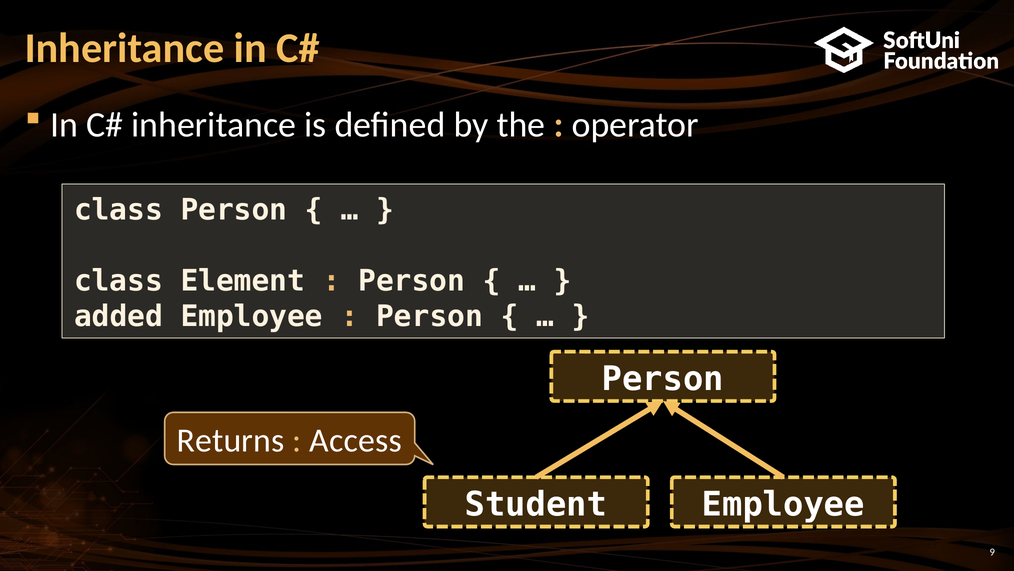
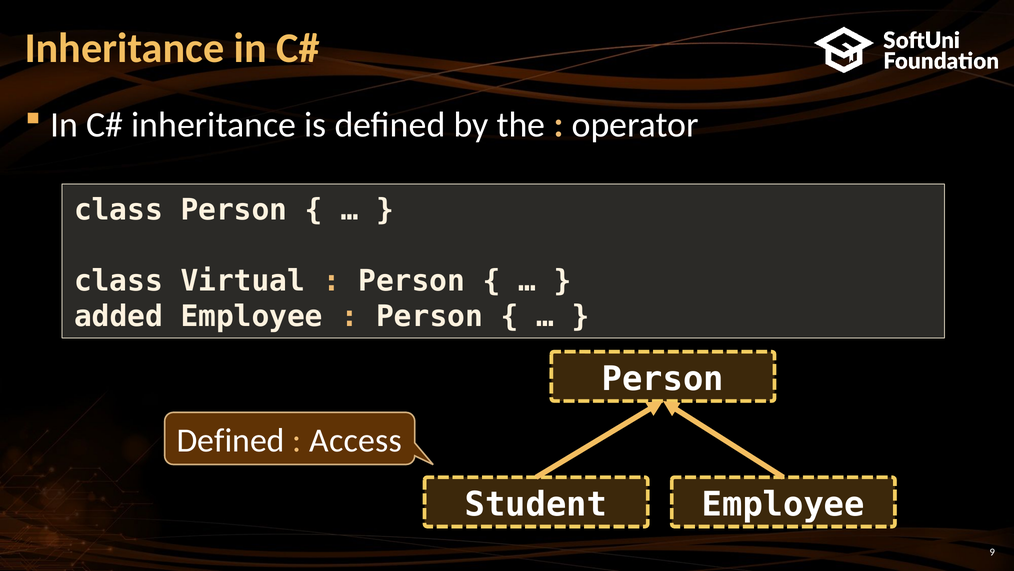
Element: Element -> Virtual
Returns at (231, 440): Returns -> Defined
